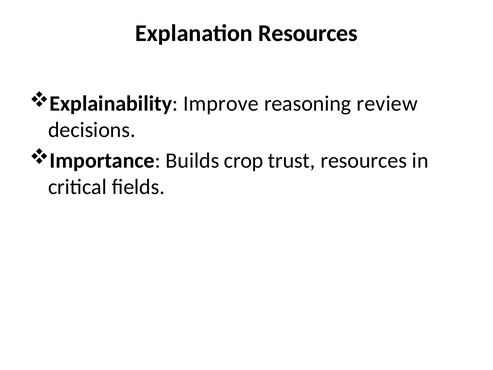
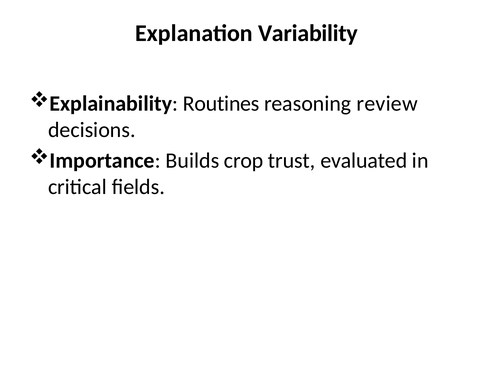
Explanation Resources: Resources -> Variability
Improve: Improve -> Routines
trust resources: resources -> evaluated
